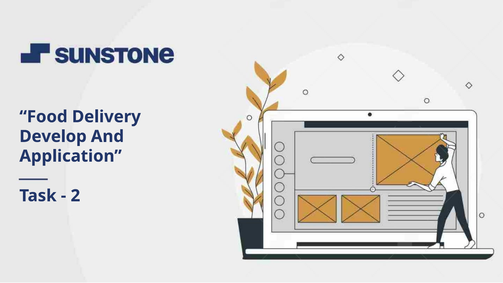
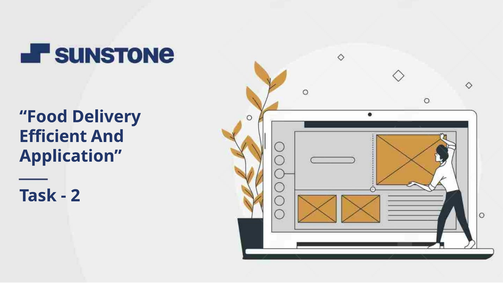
Develop: Develop -> Efficient
